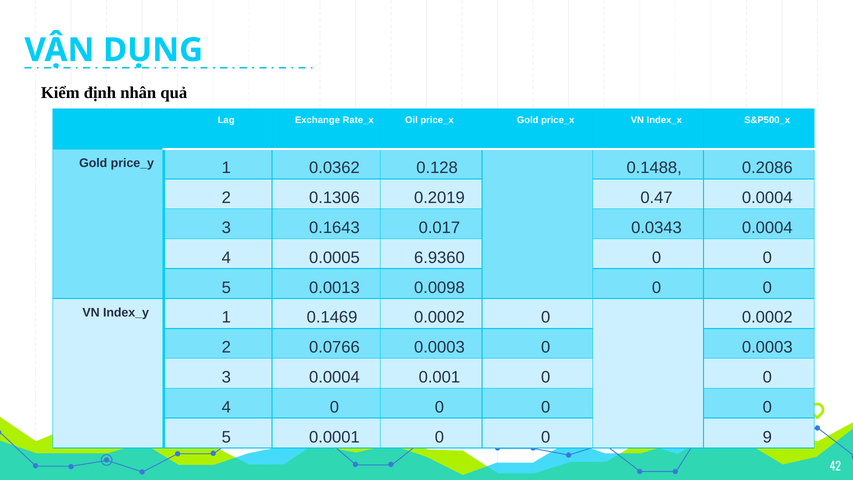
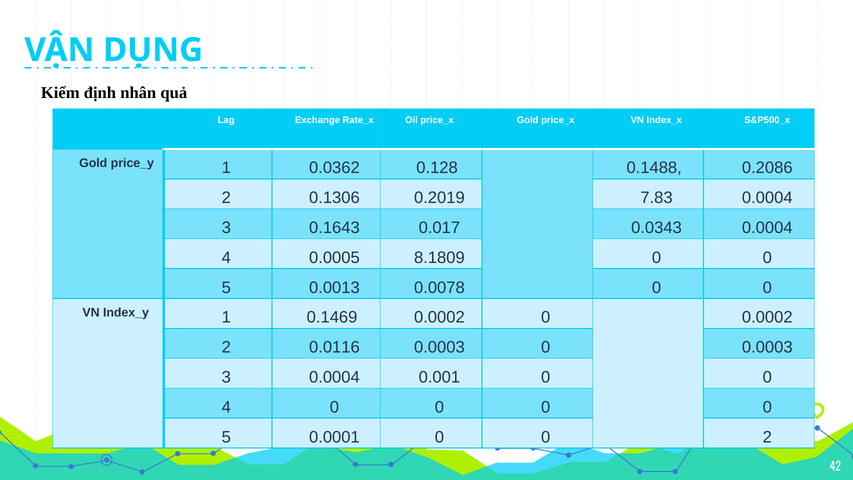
0.47: 0.47 -> 7.83
6.9360: 6.9360 -> 8.1809
0.0098: 0.0098 -> 0.0078
0.0766: 0.0766 -> 0.0116
0 9: 9 -> 2
